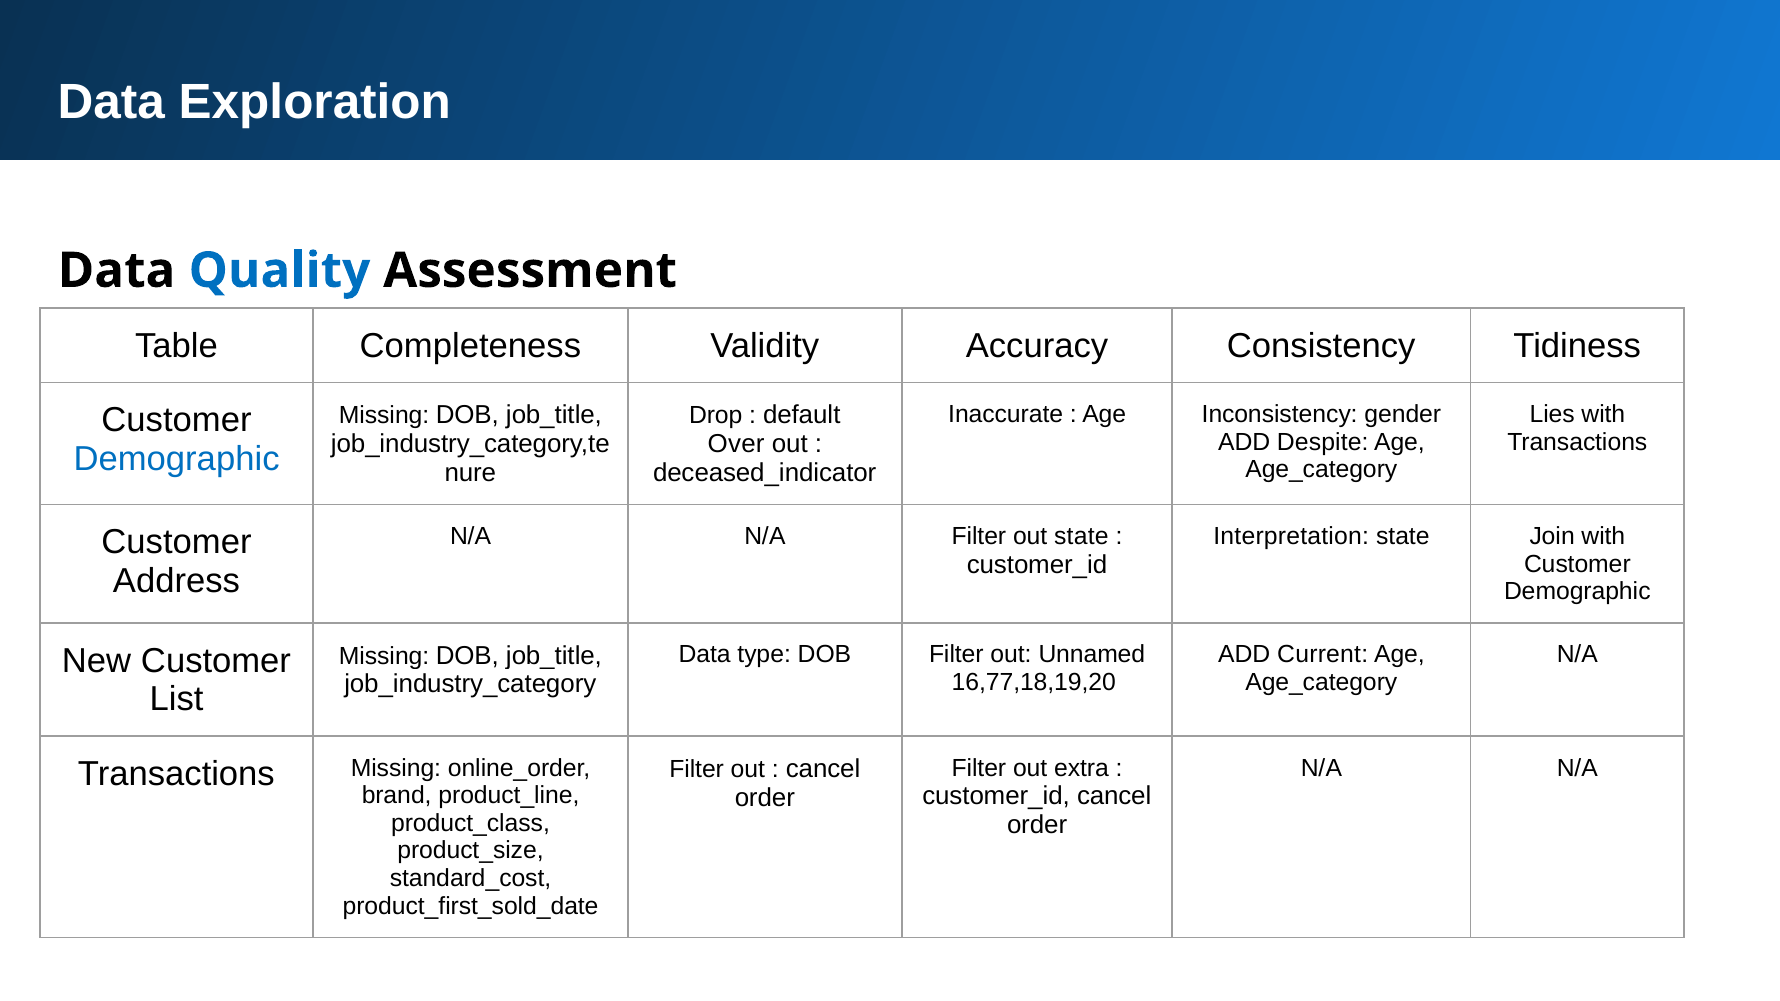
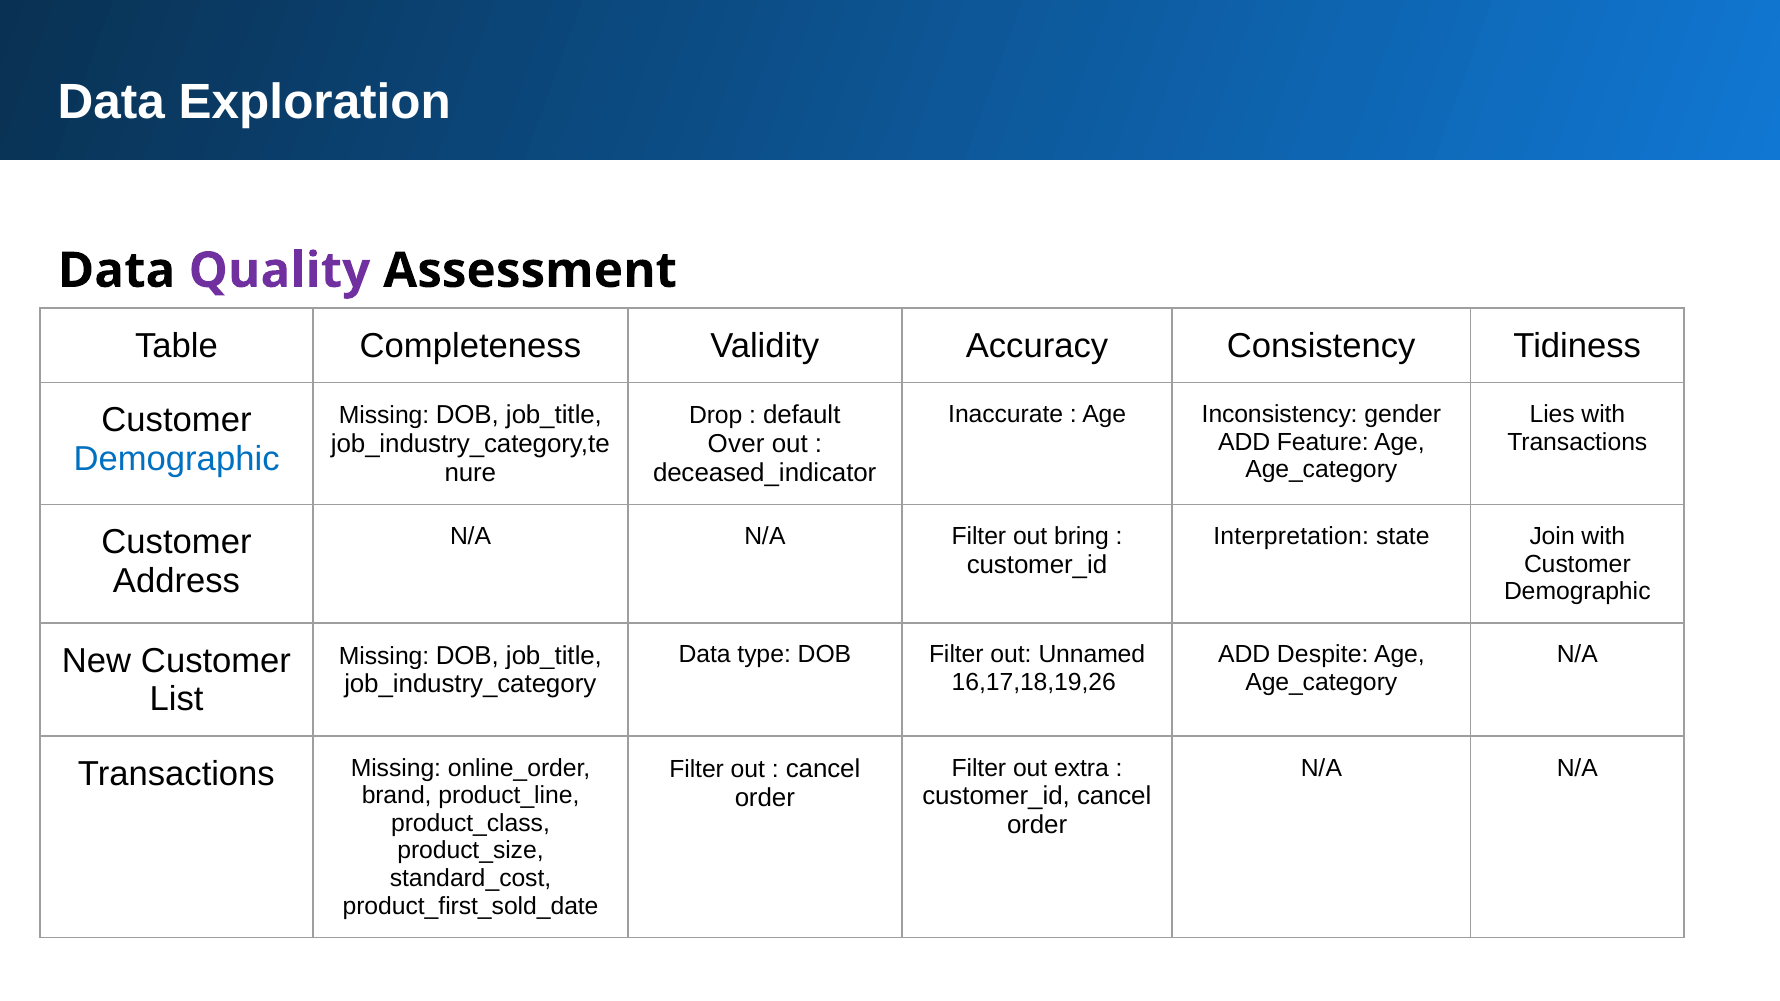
Quality colour: blue -> purple
Despite: Despite -> Feature
out state: state -> bring
Current: Current -> Despite
16,77,18,19,20: 16,77,18,19,20 -> 16,17,18,19,26
